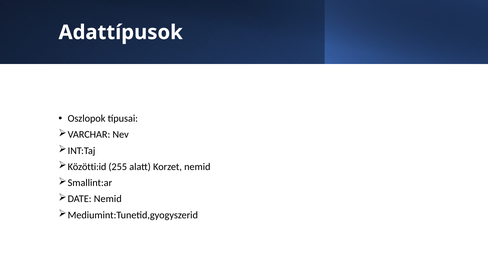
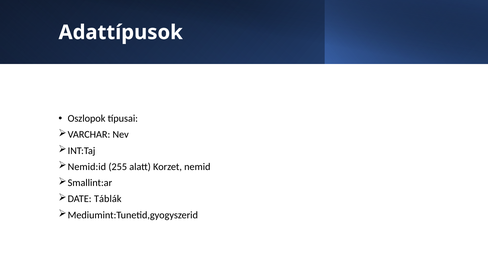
Közötti:id: Közötti:id -> Nemid:id
DATE Nemid: Nemid -> Táblák
